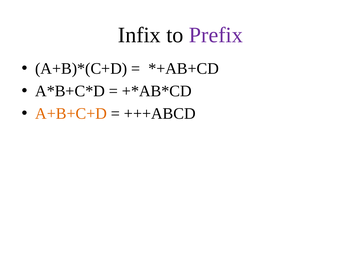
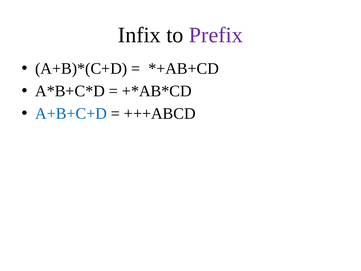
A+B+C+D colour: orange -> blue
